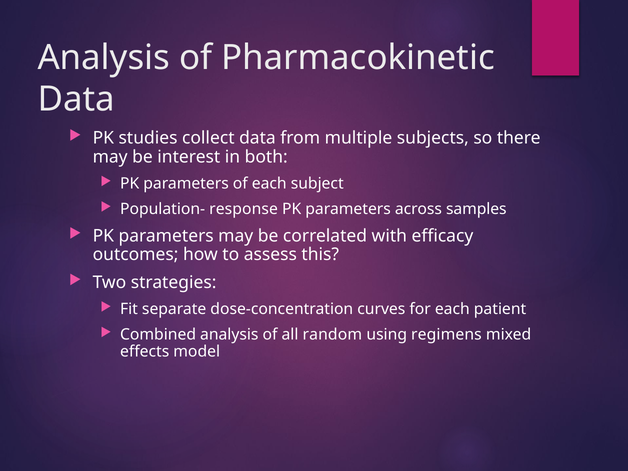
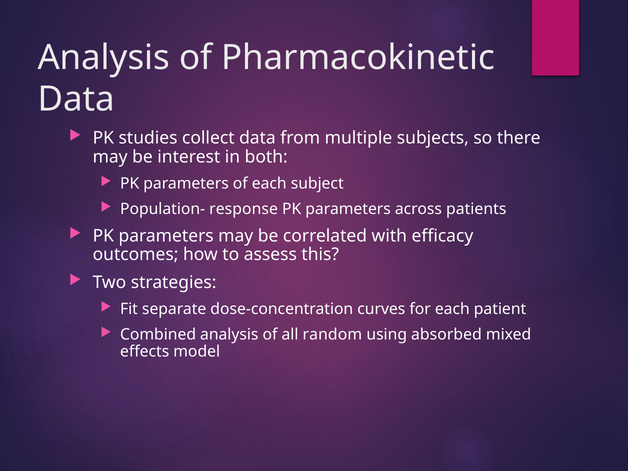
samples: samples -> patients
regimens: regimens -> absorbed
